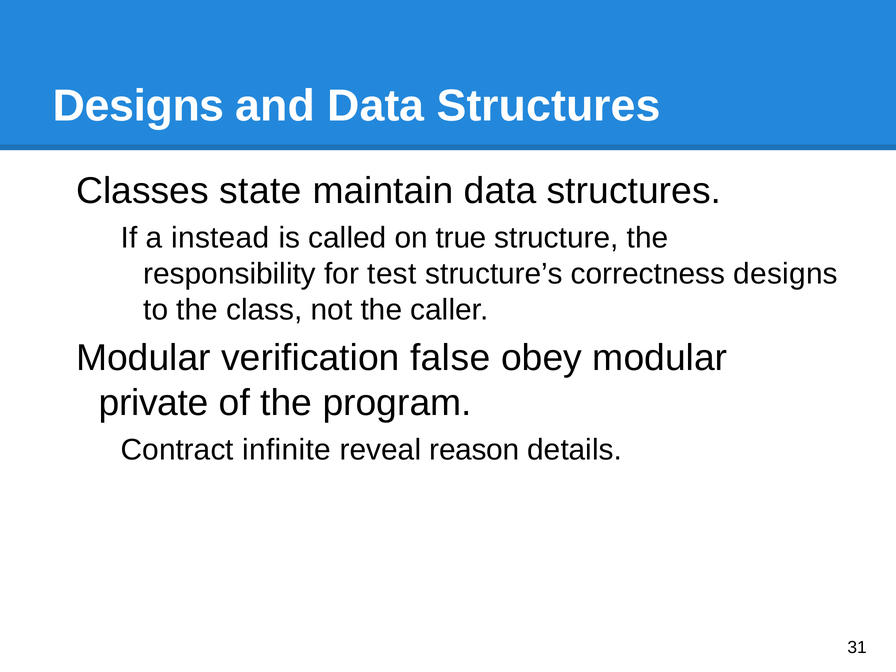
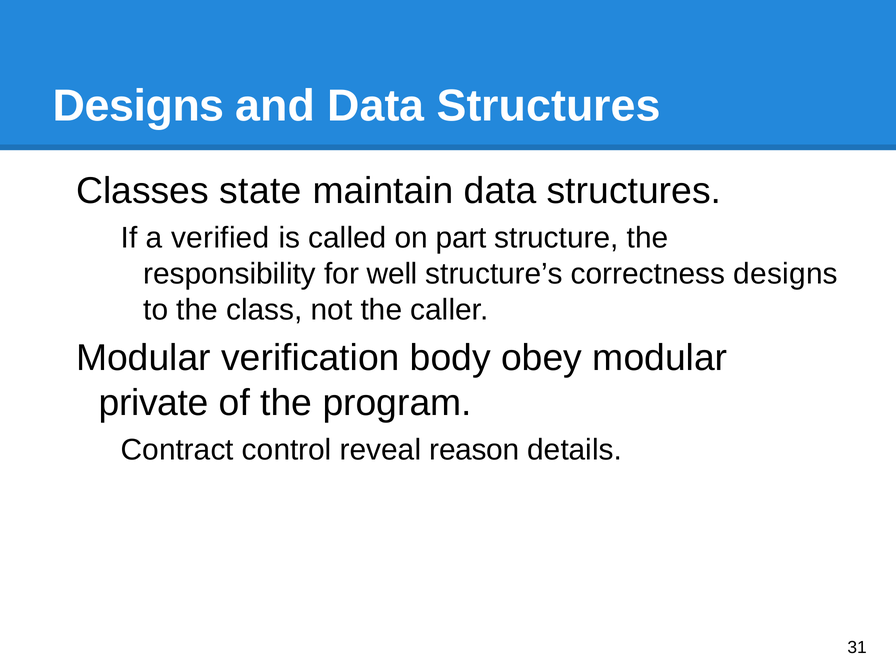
instead: instead -> verified
true: true -> part
test: test -> well
false: false -> body
infinite: infinite -> control
